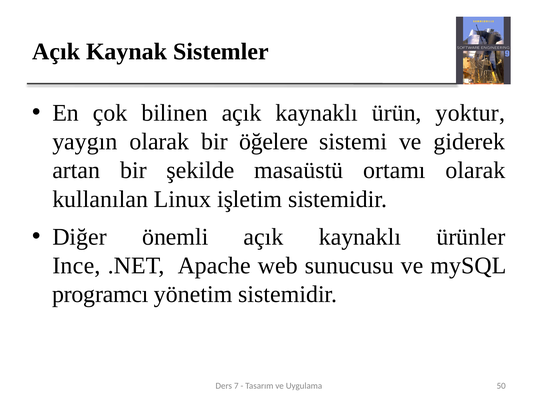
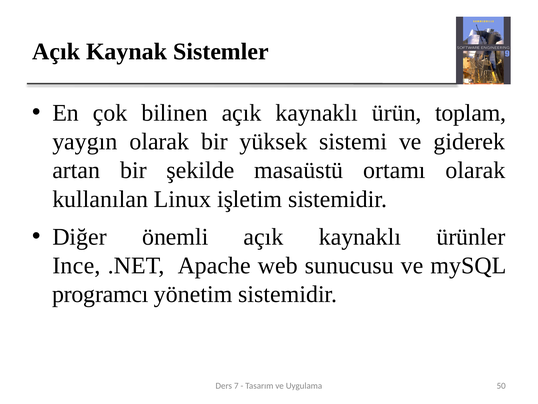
yoktur: yoktur -> toplam
öğelere: öğelere -> yüksek
